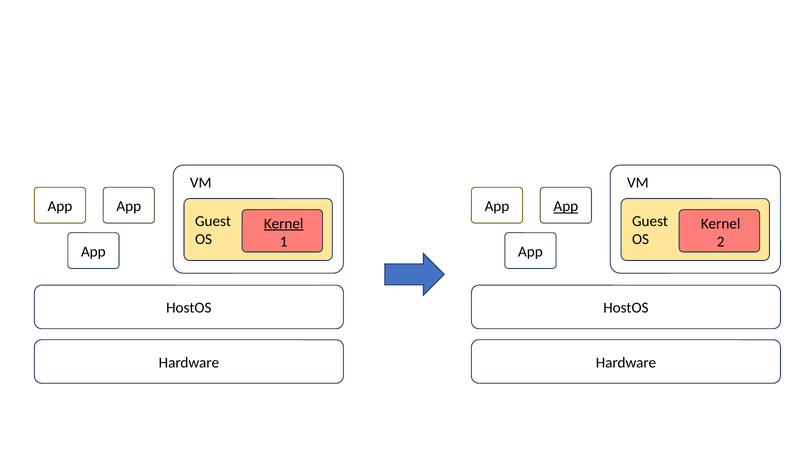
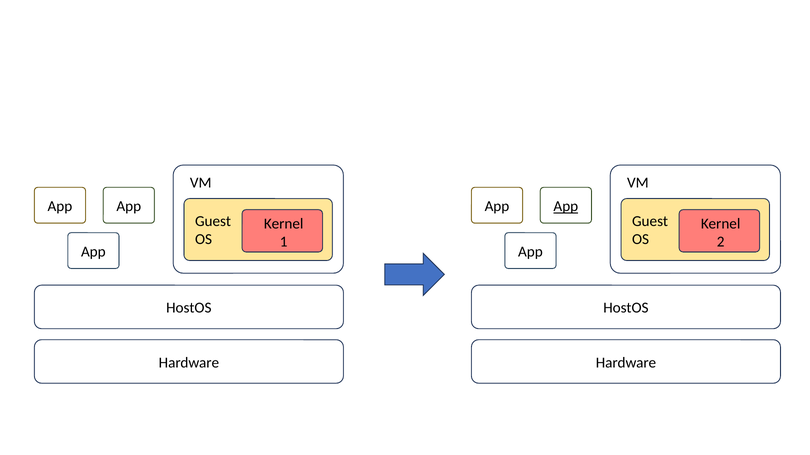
Kernel at (284, 224) underline: present -> none
